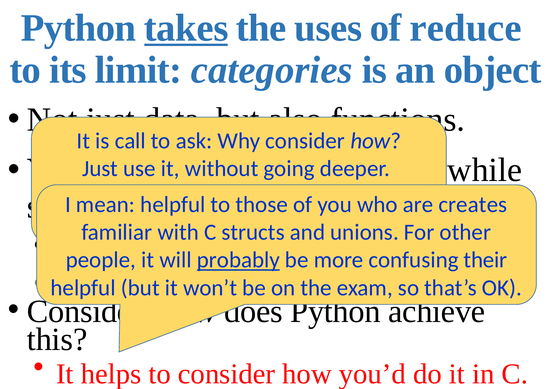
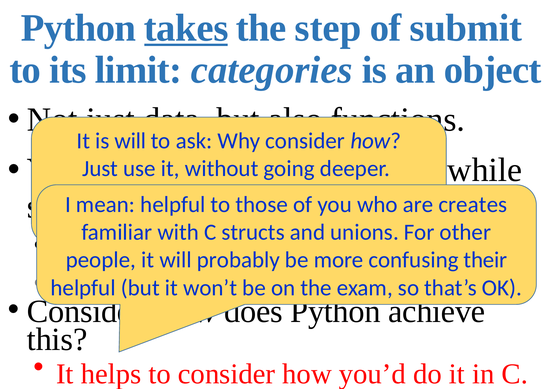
uses: uses -> step
reduce: reduce -> submit
is call: call -> will
probably underline: present -> none
